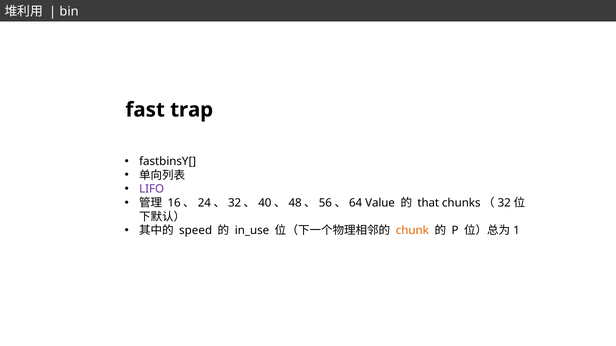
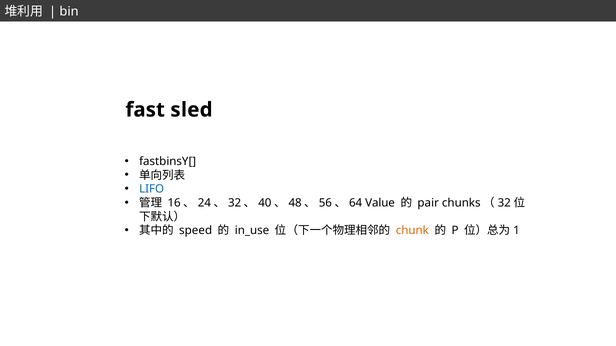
trap: trap -> sled
LIFO colour: purple -> blue
that: that -> pair
